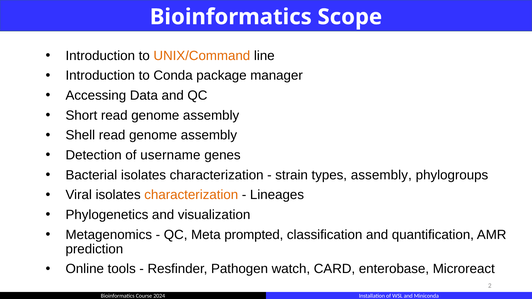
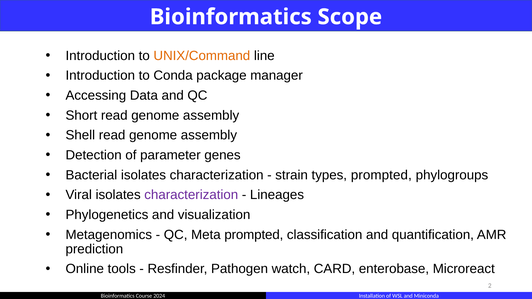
username: username -> parameter
types assembly: assembly -> prompted
characterization at (191, 195) colour: orange -> purple
